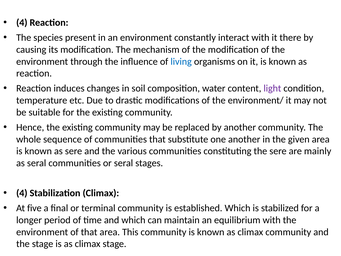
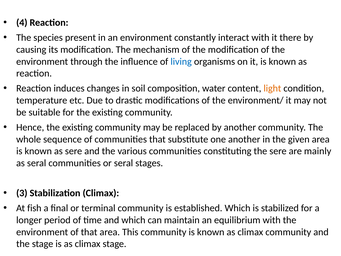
light colour: purple -> orange
4 at (22, 193): 4 -> 3
five: five -> fish
